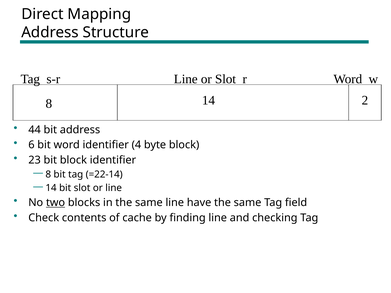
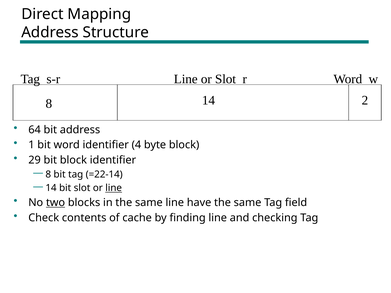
44: 44 -> 64
6: 6 -> 1
23: 23 -> 29
line at (114, 188) underline: none -> present
